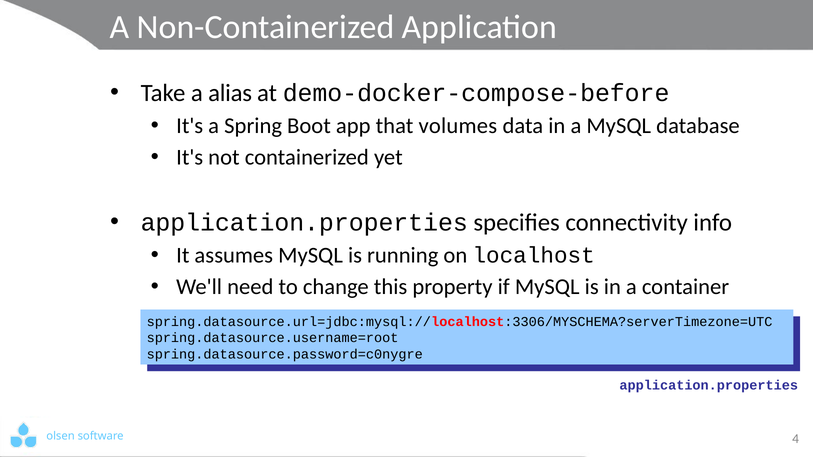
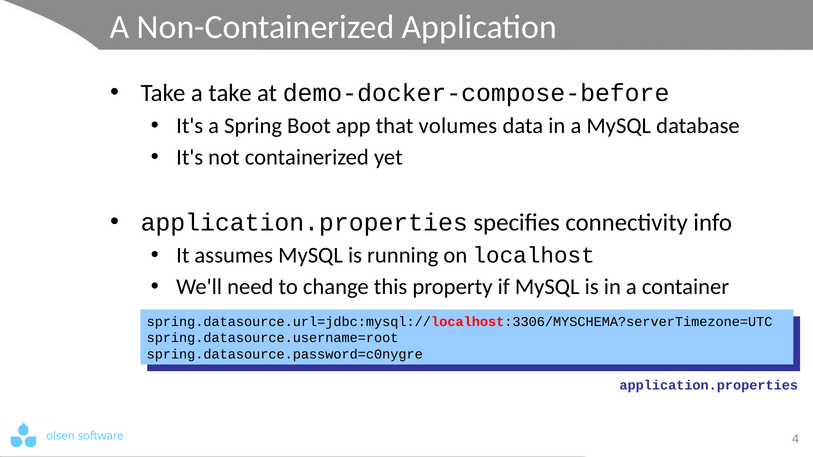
a alias: alias -> take
